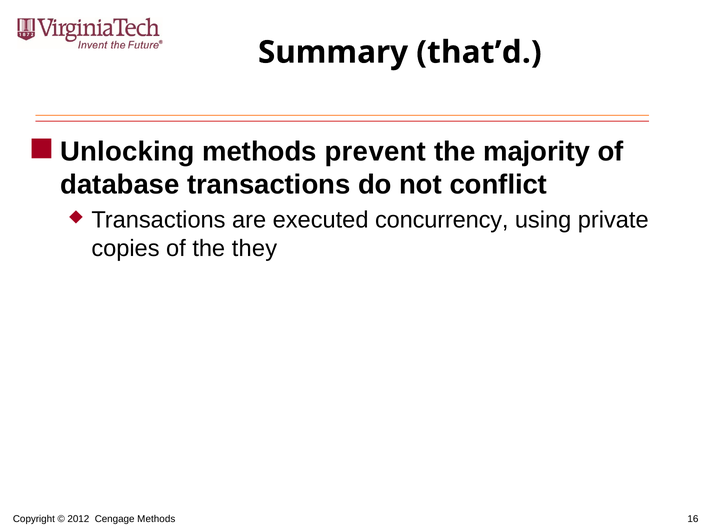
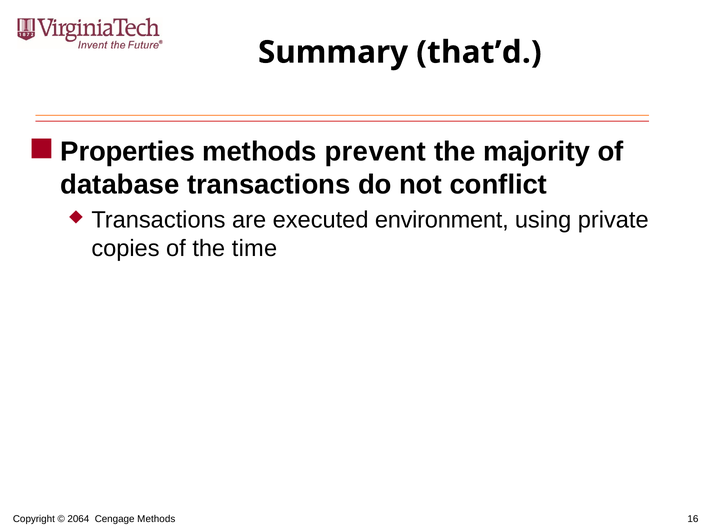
Unlocking: Unlocking -> Properties
concurrency: concurrency -> environment
they: they -> time
2012: 2012 -> 2064
